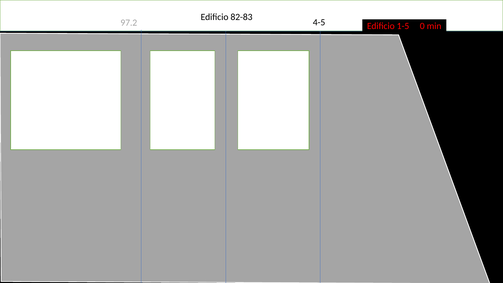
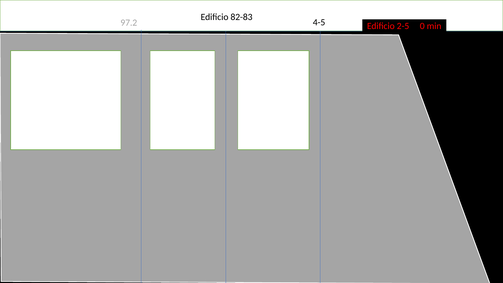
1-5: 1-5 -> 2-5
